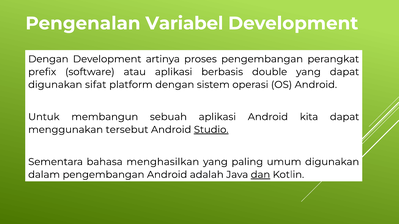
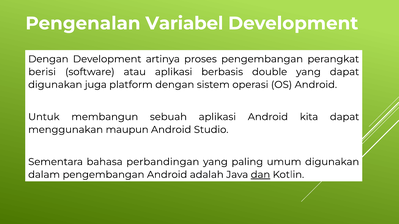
prefix: prefix -> berisi
sifat: sifat -> juga
tersebut: tersebut -> maupun
Studio underline: present -> none
menghasilkan: menghasilkan -> perbandingan
